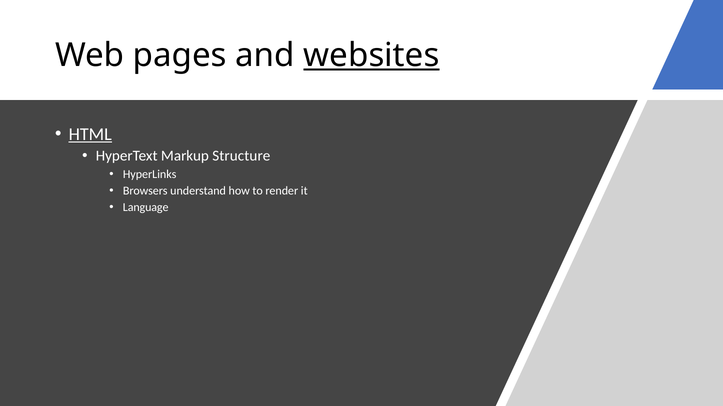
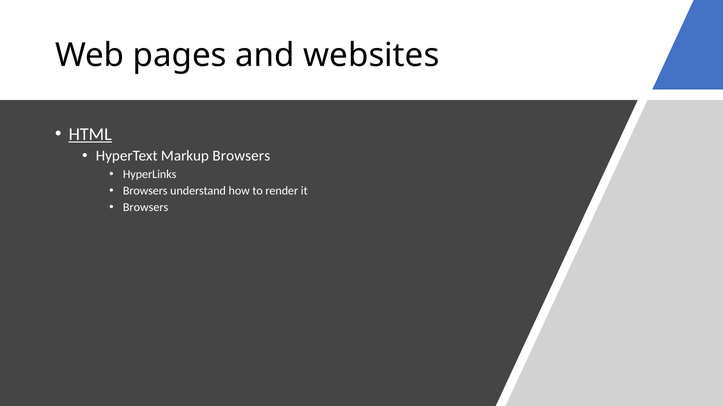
websites underline: present -> none
Markup Structure: Structure -> Browsers
Language at (146, 208): Language -> Browsers
